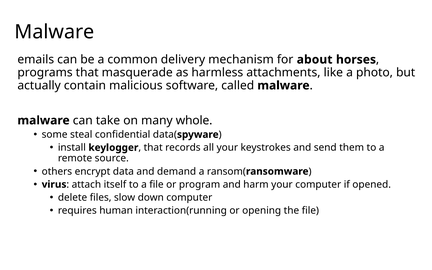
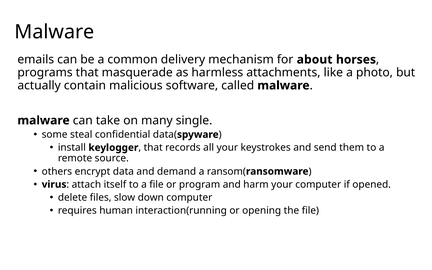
whole: whole -> single
